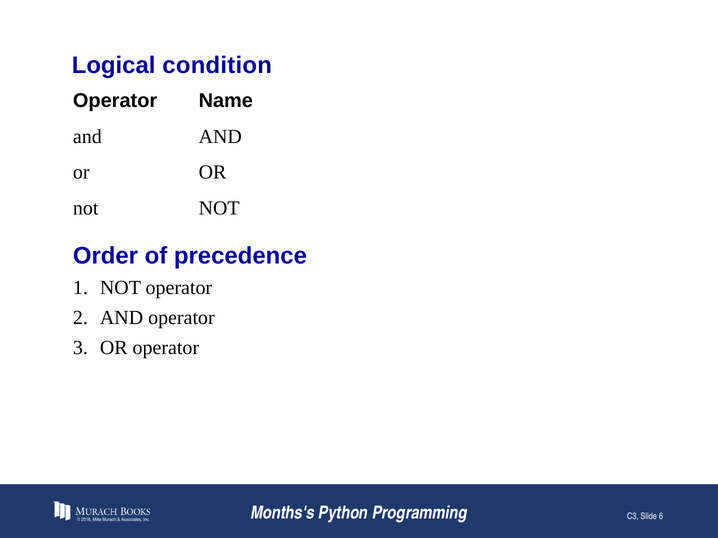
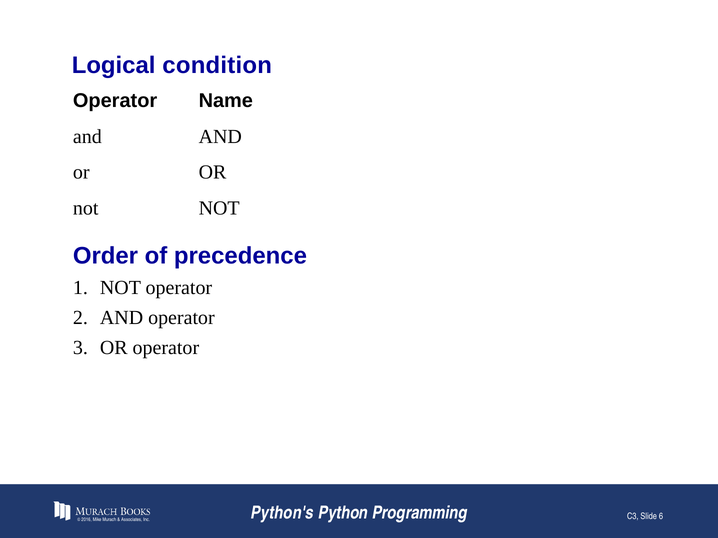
Months's: Months's -> Python's
